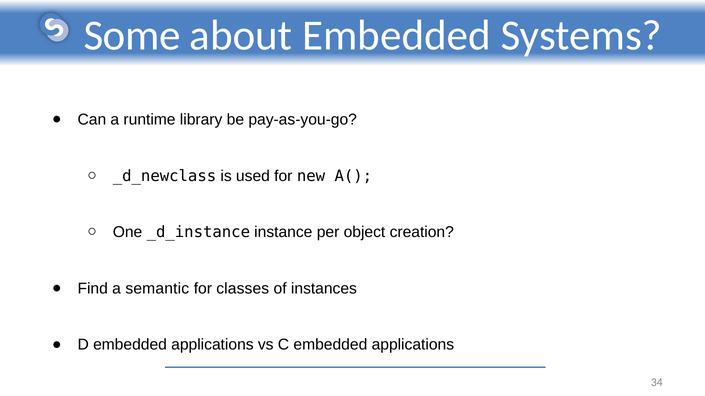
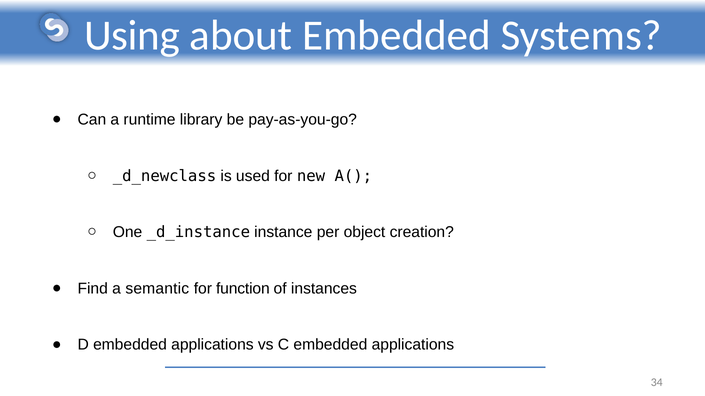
Some: Some -> Using
classes: classes -> function
